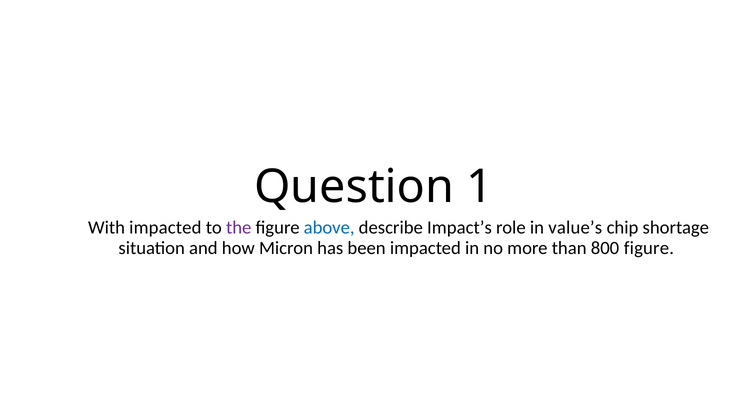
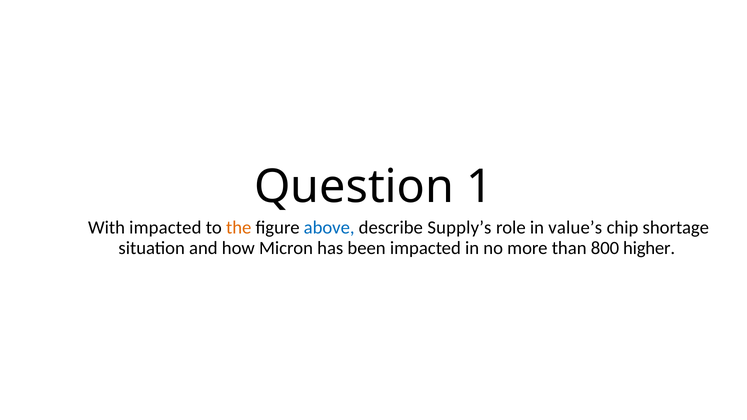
the colour: purple -> orange
Impact’s: Impact’s -> Supply’s
800 figure: figure -> higher
